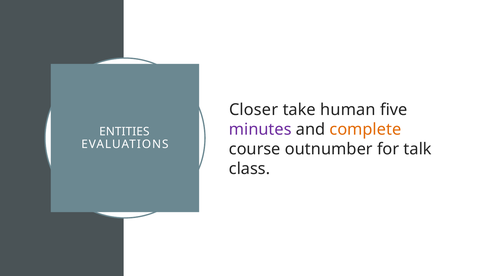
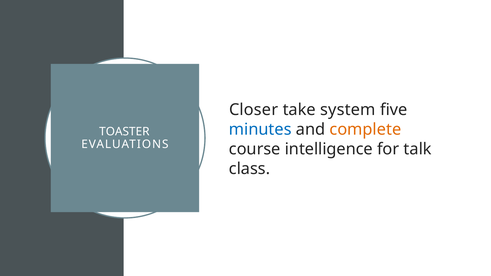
human: human -> system
minutes colour: purple -> blue
ENTITIES: ENTITIES -> TOASTER
outnumber: outnumber -> intelligence
